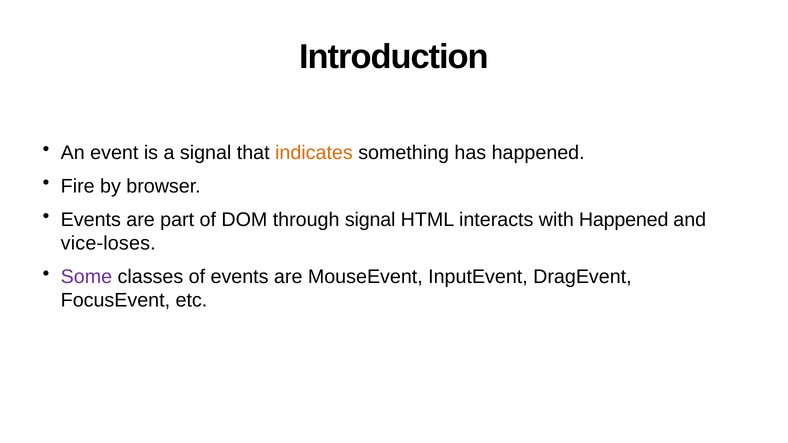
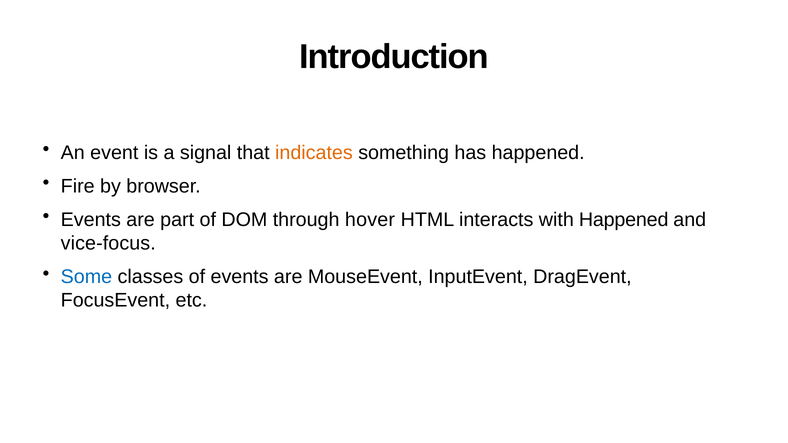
through signal: signal -> hover
vice-loses: vice-loses -> vice-focus
Some colour: purple -> blue
